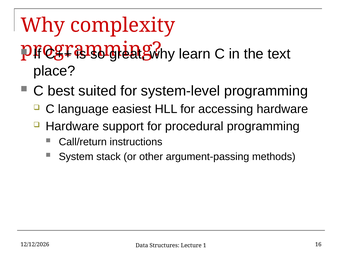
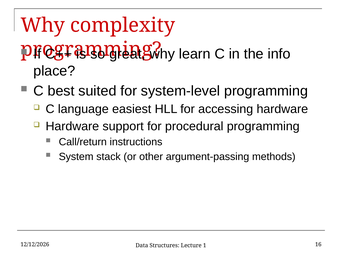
text: text -> info
